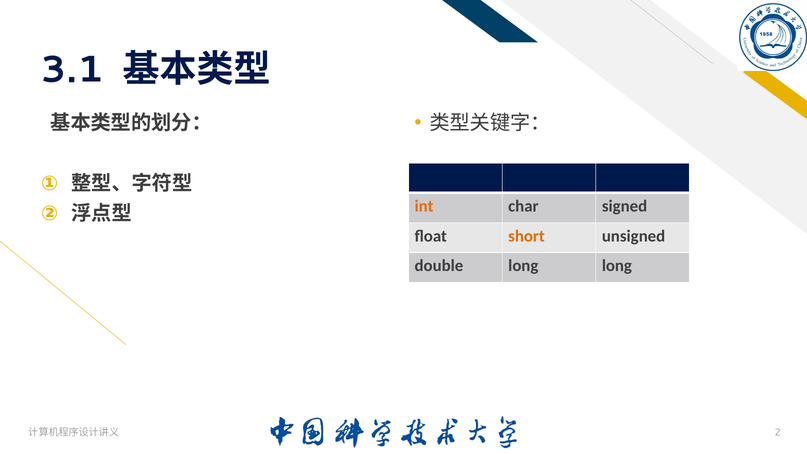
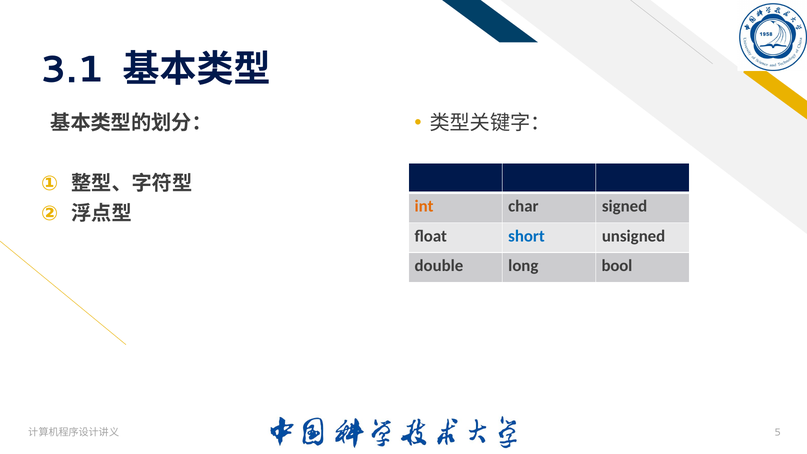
short colour: orange -> blue
long long: long -> bool
2: 2 -> 5
